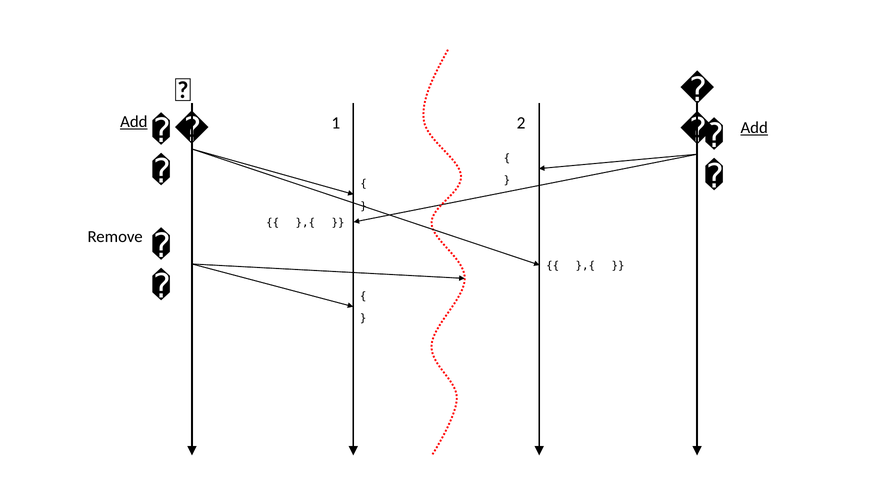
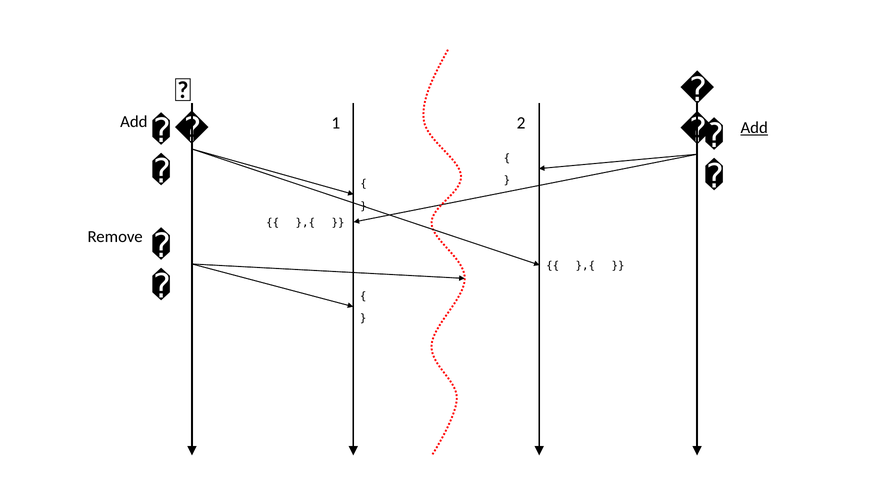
Add at (134, 122) underline: present -> none
